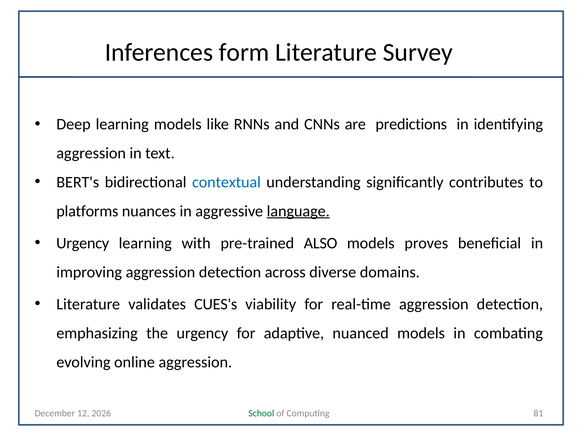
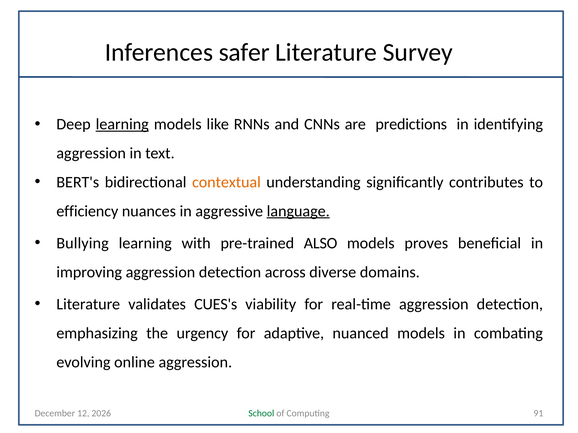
form: form -> safer
learning at (122, 124) underline: none -> present
contextual colour: blue -> orange
platforms: platforms -> efficiency
Urgency at (83, 243): Urgency -> Bullying
81: 81 -> 91
